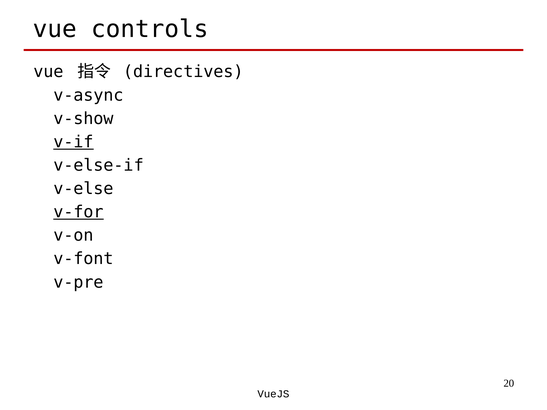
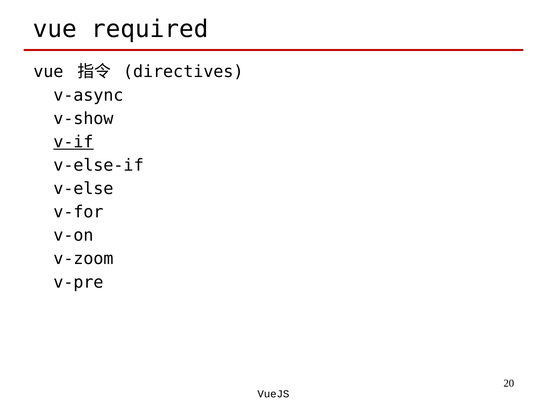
controls: controls -> required
v-for underline: present -> none
v-font: v-font -> v-zoom
